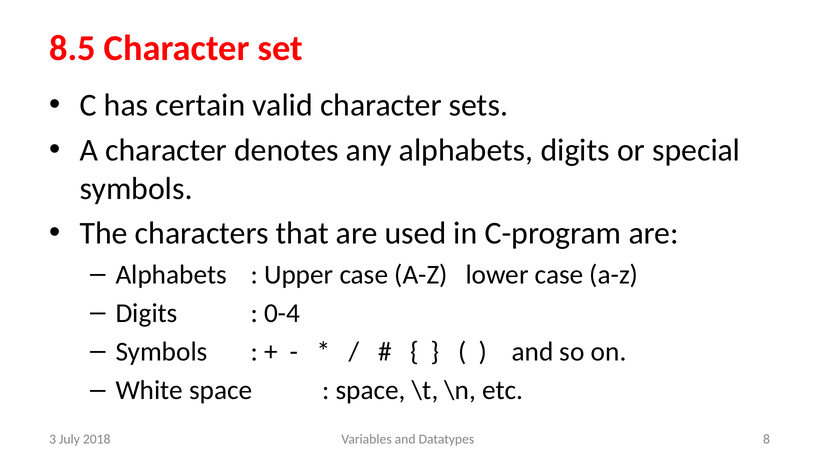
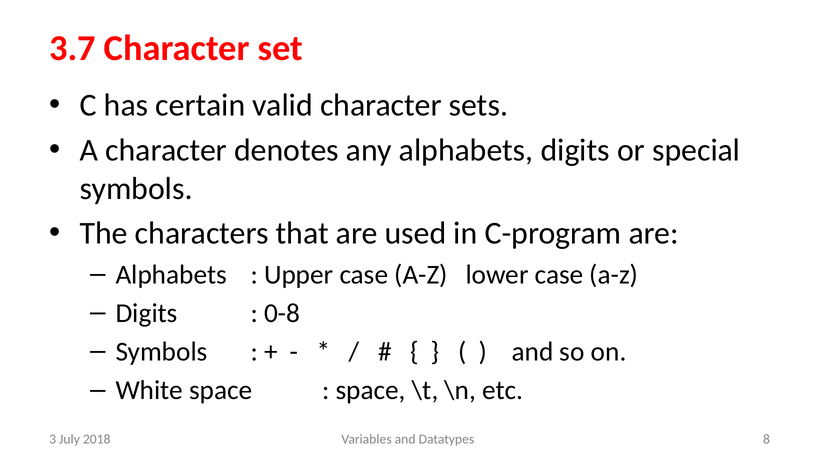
8.5: 8.5 -> 3.7
0-4: 0-4 -> 0-8
